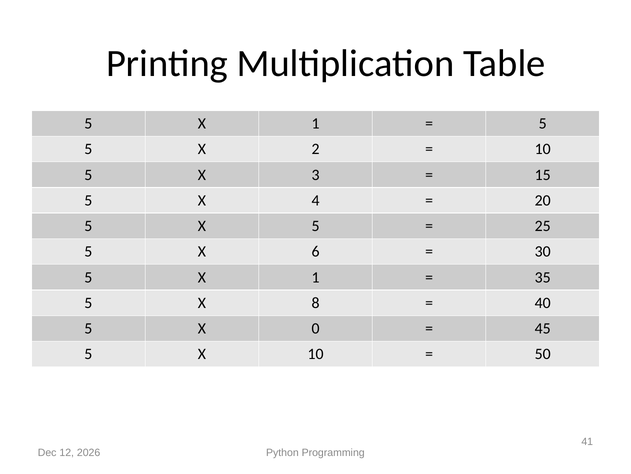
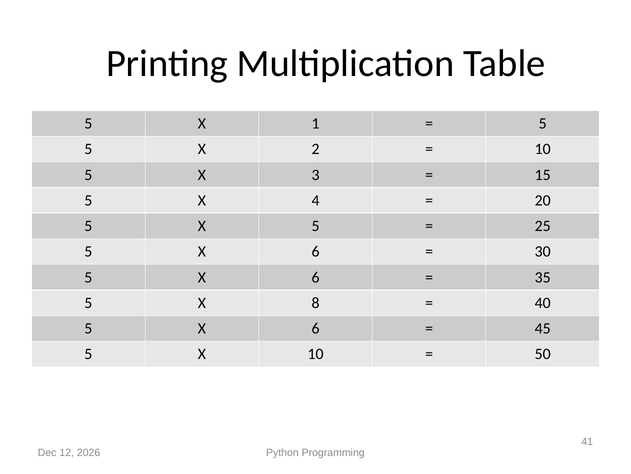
1 at (315, 277): 1 -> 6
0 at (315, 328): 0 -> 6
